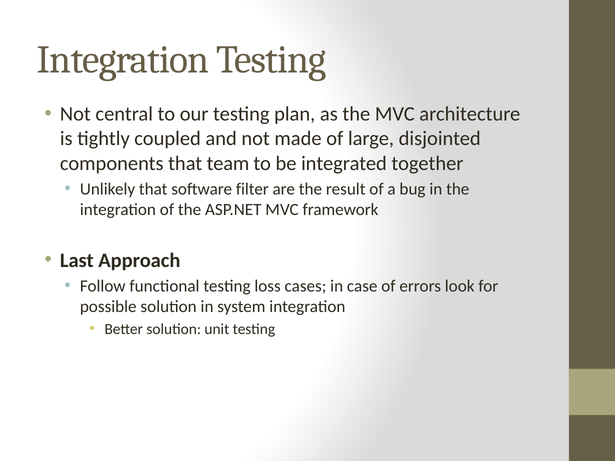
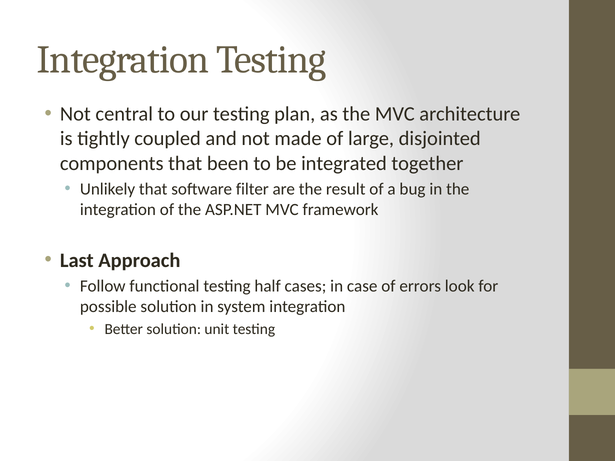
team: team -> been
loss: loss -> half
